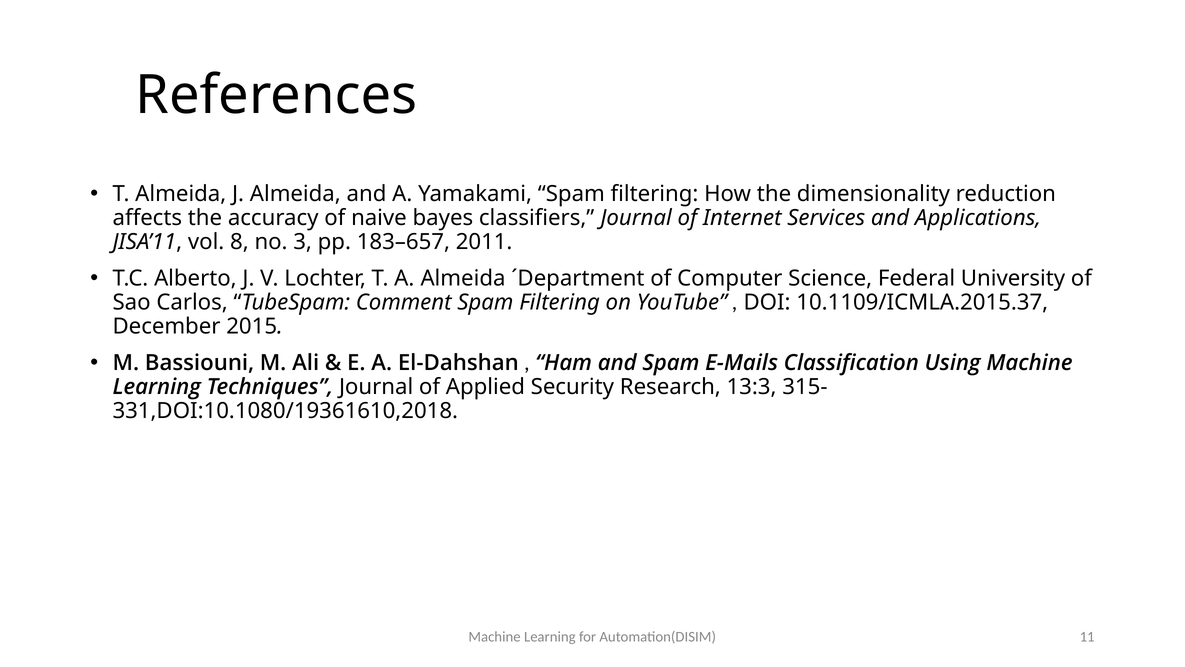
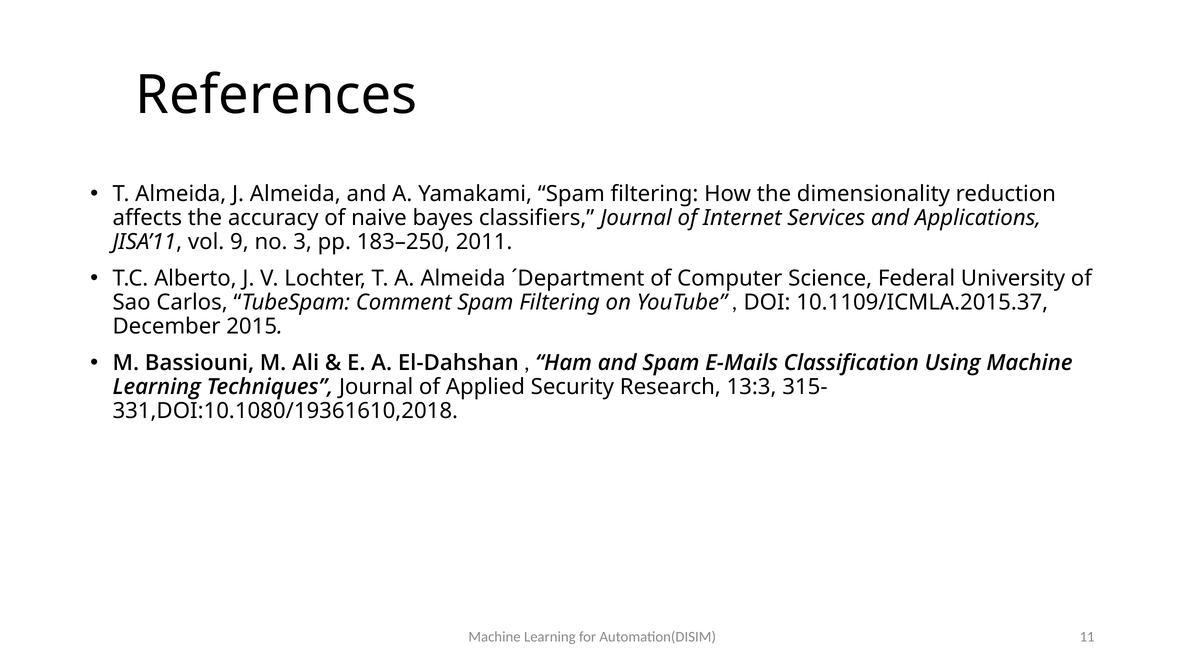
8: 8 -> 9
183–657: 183–657 -> 183–250
